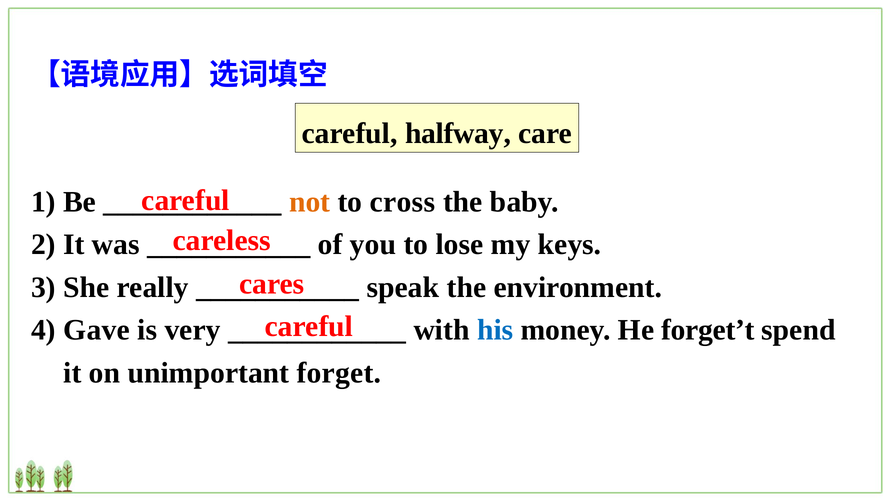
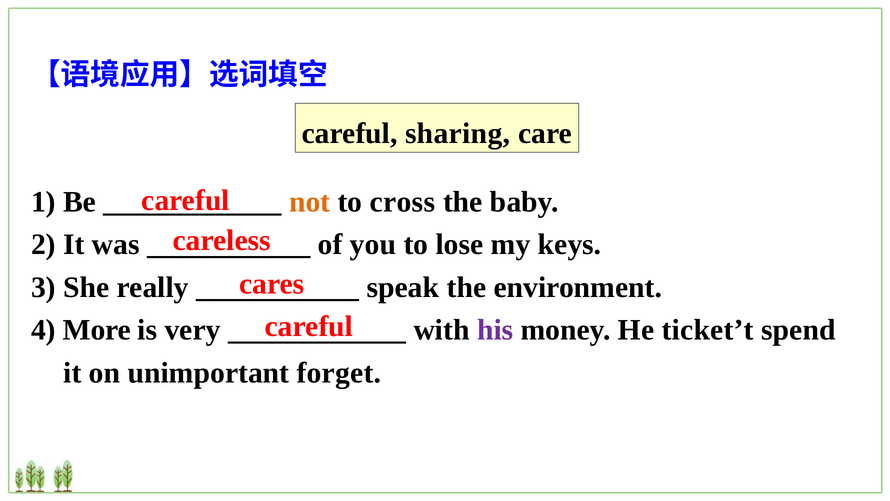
halfway: halfway -> sharing
Gave: Gave -> More
his colour: blue -> purple
forget’t: forget’t -> ticket’t
